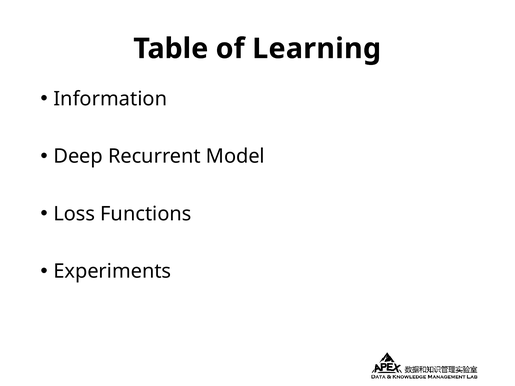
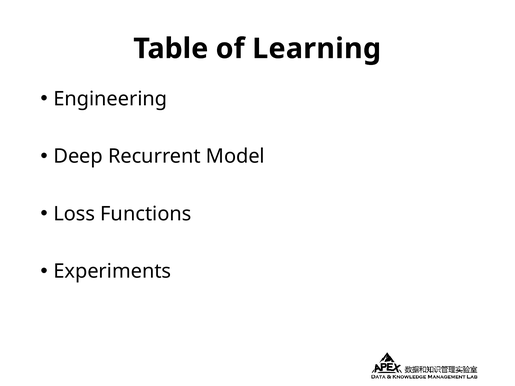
Information: Information -> Engineering
